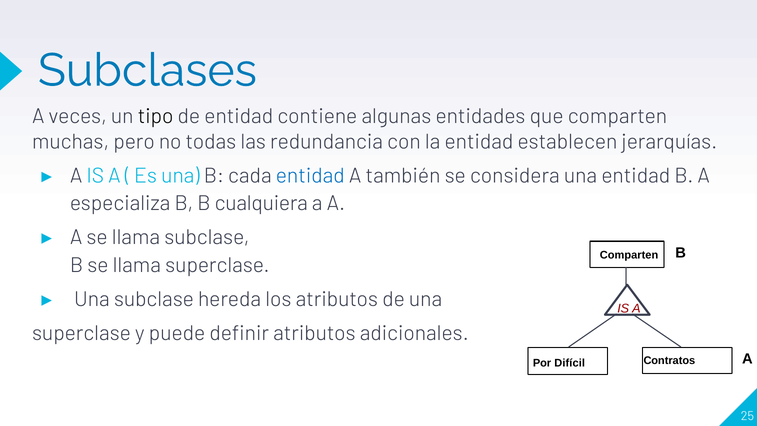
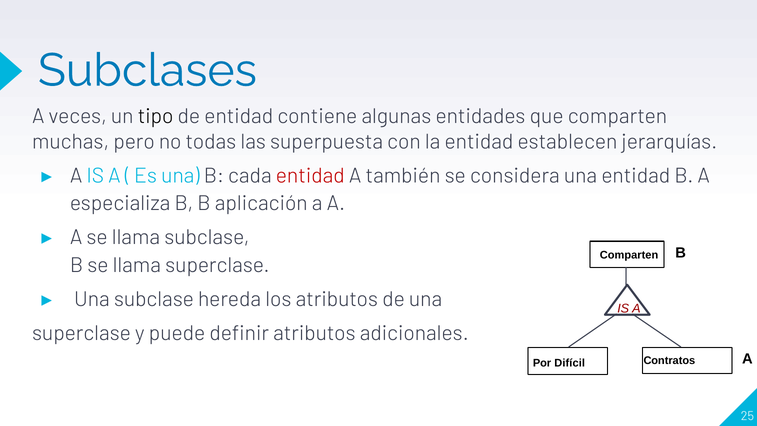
redundancia: redundancia -> superpuesta
entidad at (310, 176) colour: blue -> red
cualquiera: cualquiera -> aplicación
